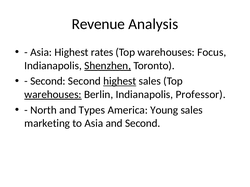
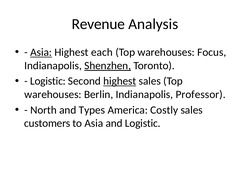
Asia at (41, 52) underline: none -> present
rates: rates -> each
Second at (48, 81): Second -> Logistic
warehouses at (53, 95) underline: present -> none
Young: Young -> Costly
marketing: marketing -> customers
and Second: Second -> Logistic
